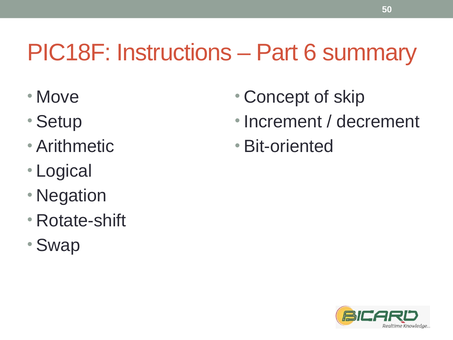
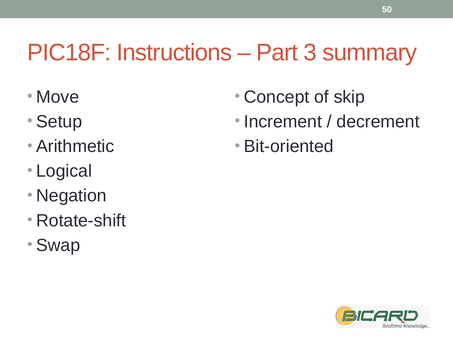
6: 6 -> 3
